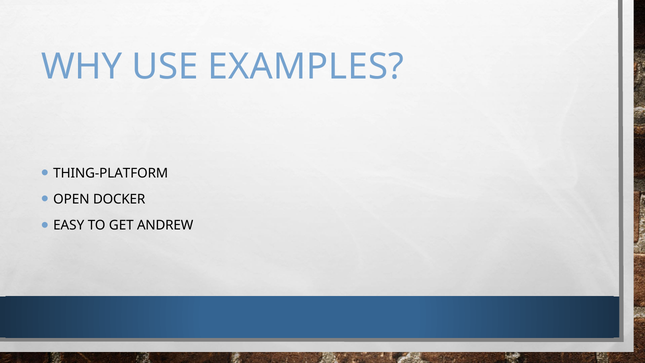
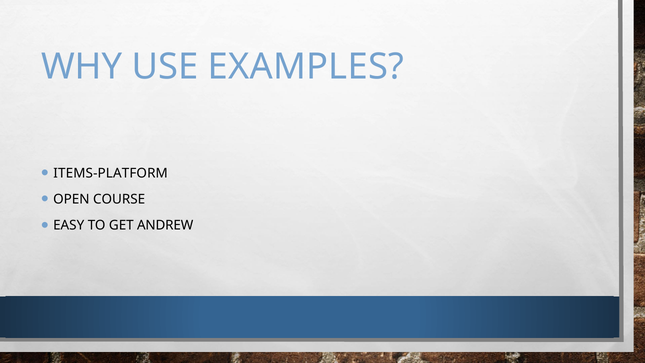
THING-PLATFORM: THING-PLATFORM -> ITEMS-PLATFORM
DOCKER: DOCKER -> COURSE
